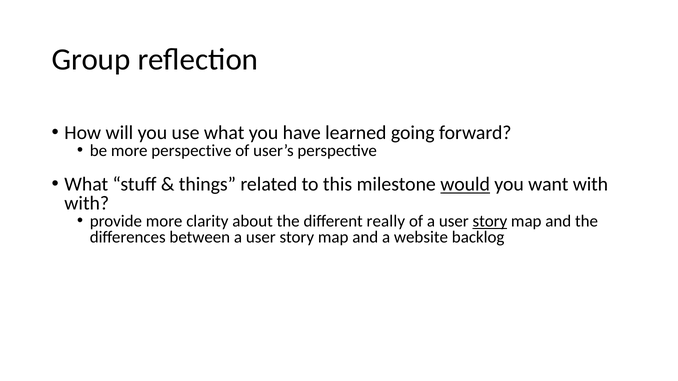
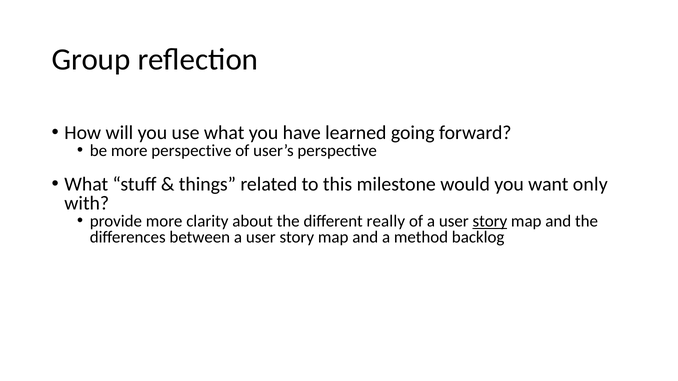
would underline: present -> none
want with: with -> only
website: website -> method
